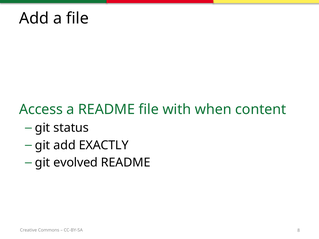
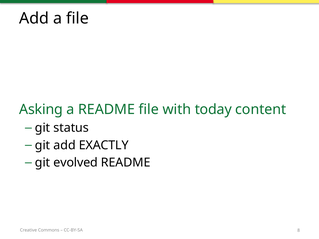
Access: Access -> Asking
when: when -> today
